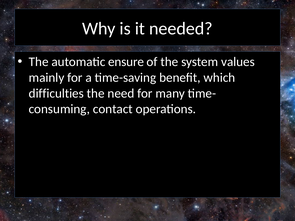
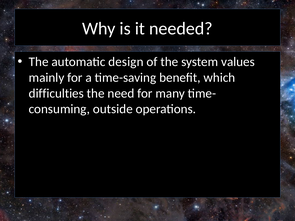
ensure: ensure -> design
contact: contact -> outside
